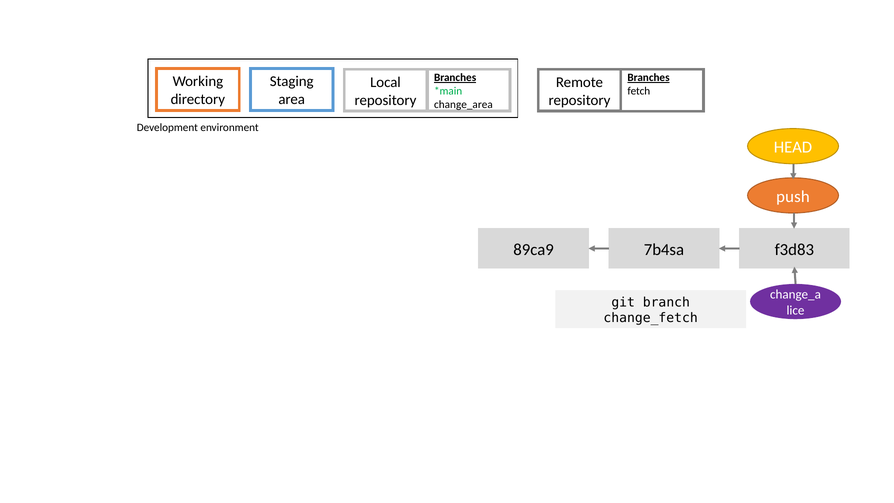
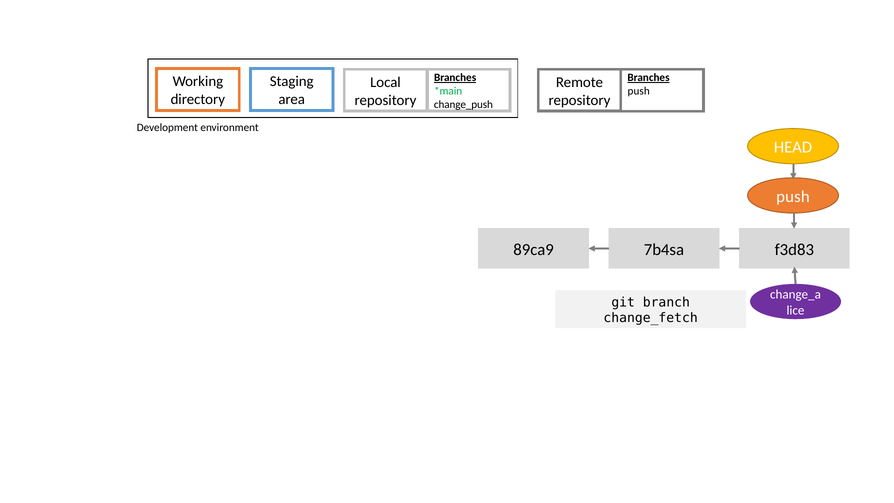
fetch at (639, 91): fetch -> push
change_area: change_area -> change_push
